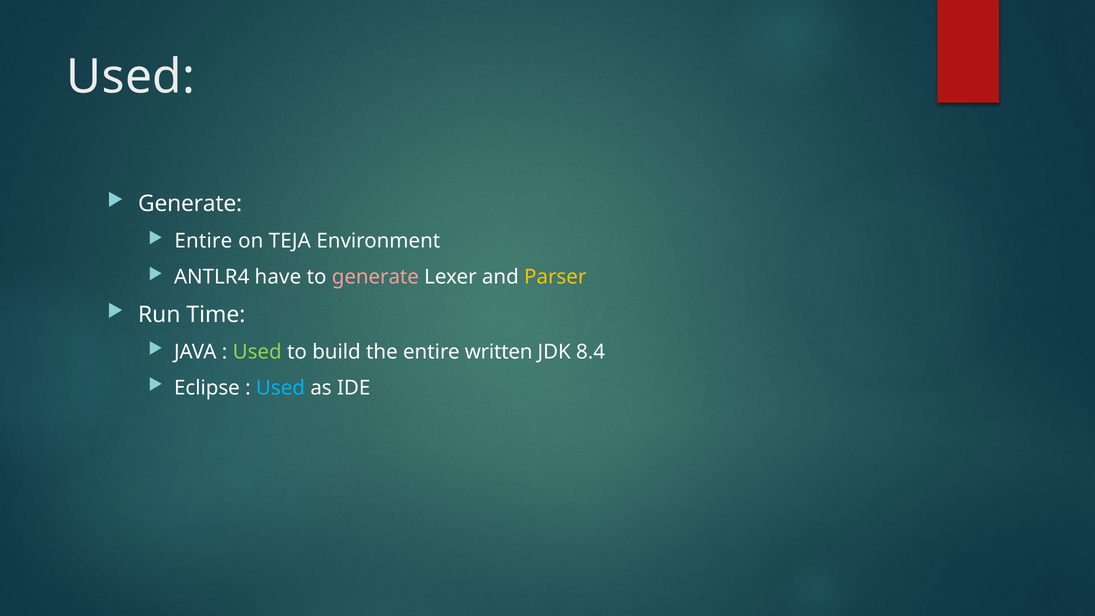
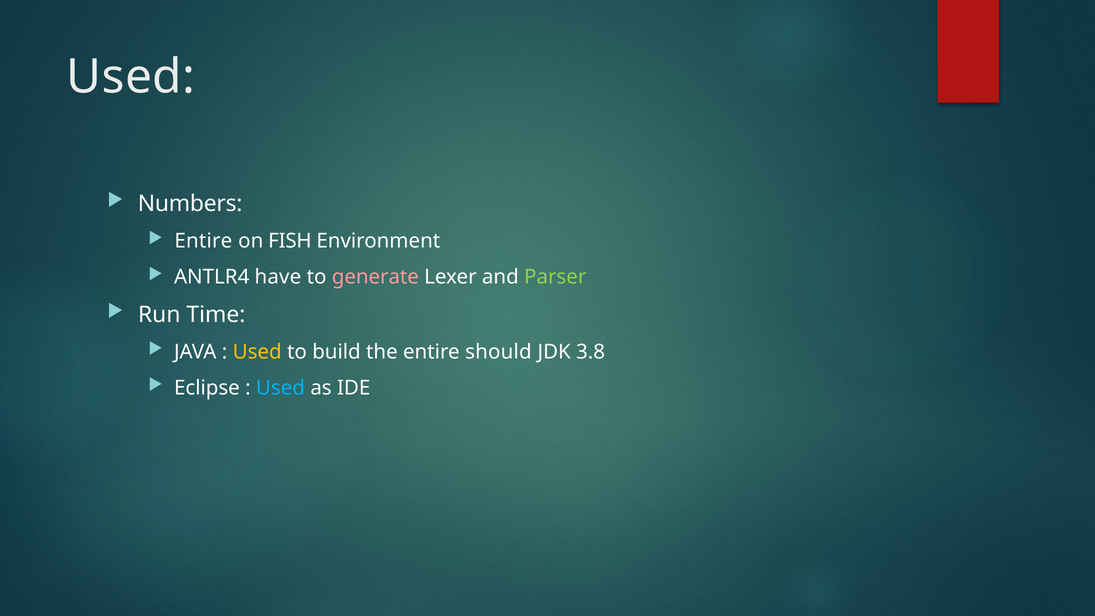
Generate at (190, 204): Generate -> Numbers
TEJA: TEJA -> FISH
Parser colour: yellow -> light green
Used at (257, 352) colour: light green -> yellow
written: written -> should
8.4: 8.4 -> 3.8
